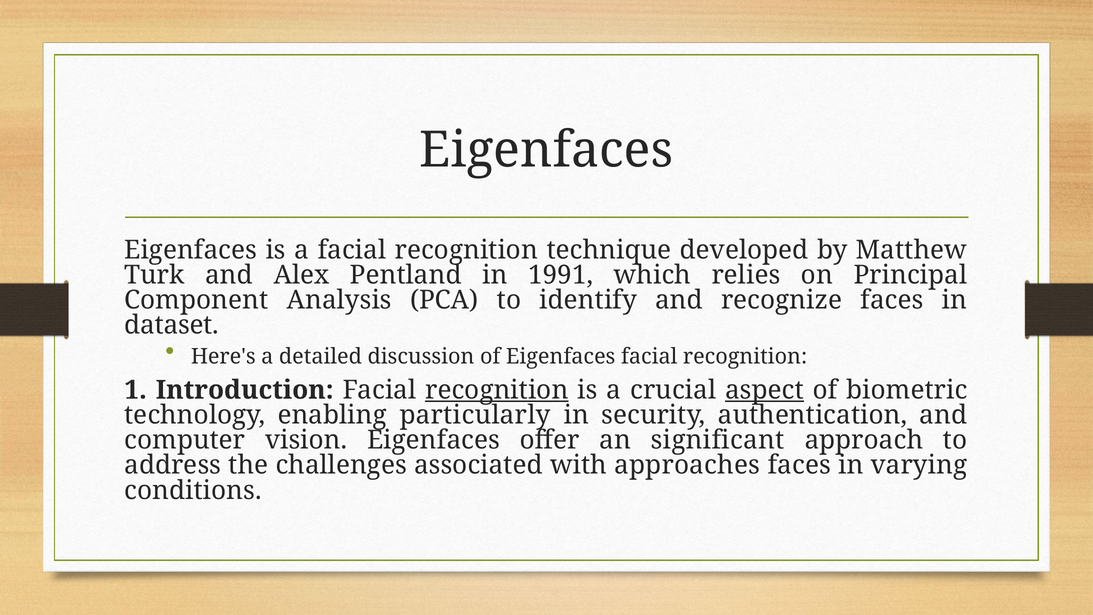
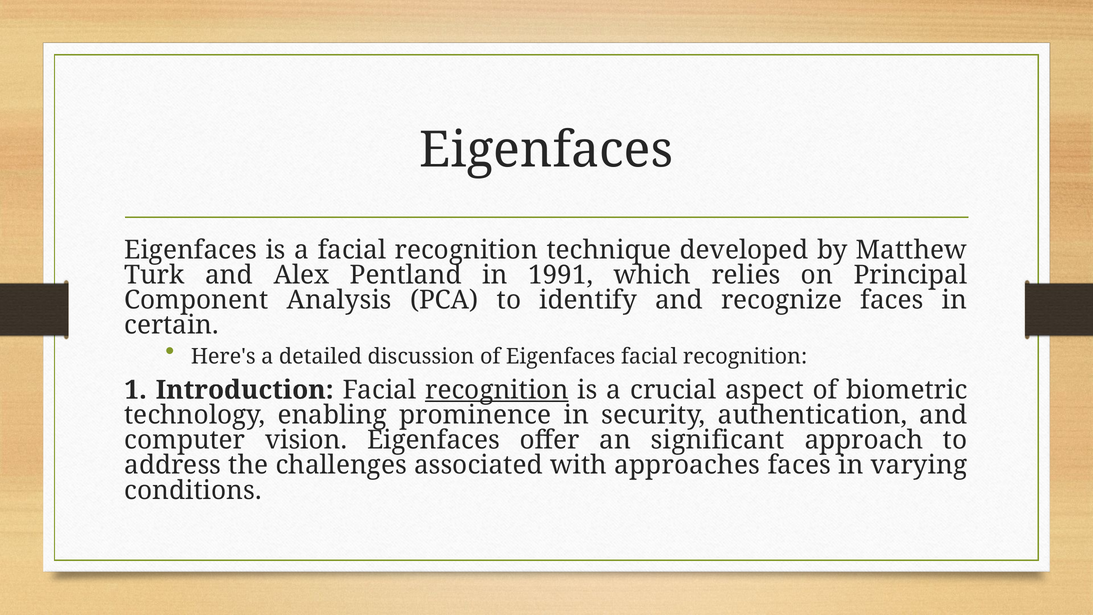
dataset: dataset -> certain
aspect underline: present -> none
particularly: particularly -> prominence
